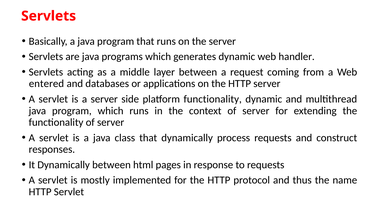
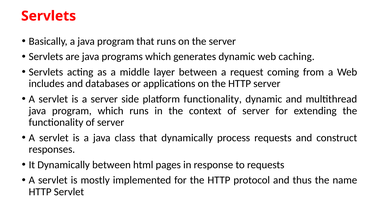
handler: handler -> caching
entered: entered -> includes
